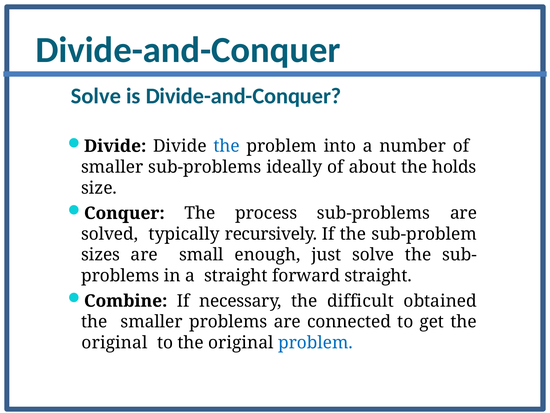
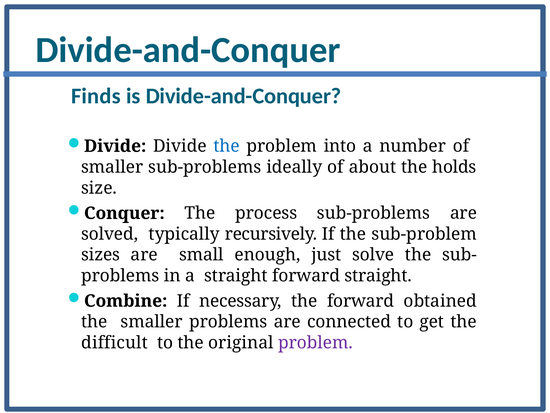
Solve at (96, 96): Solve -> Finds
the difficult: difficult -> forward
original at (115, 342): original -> difficult
problem at (316, 342) colour: blue -> purple
